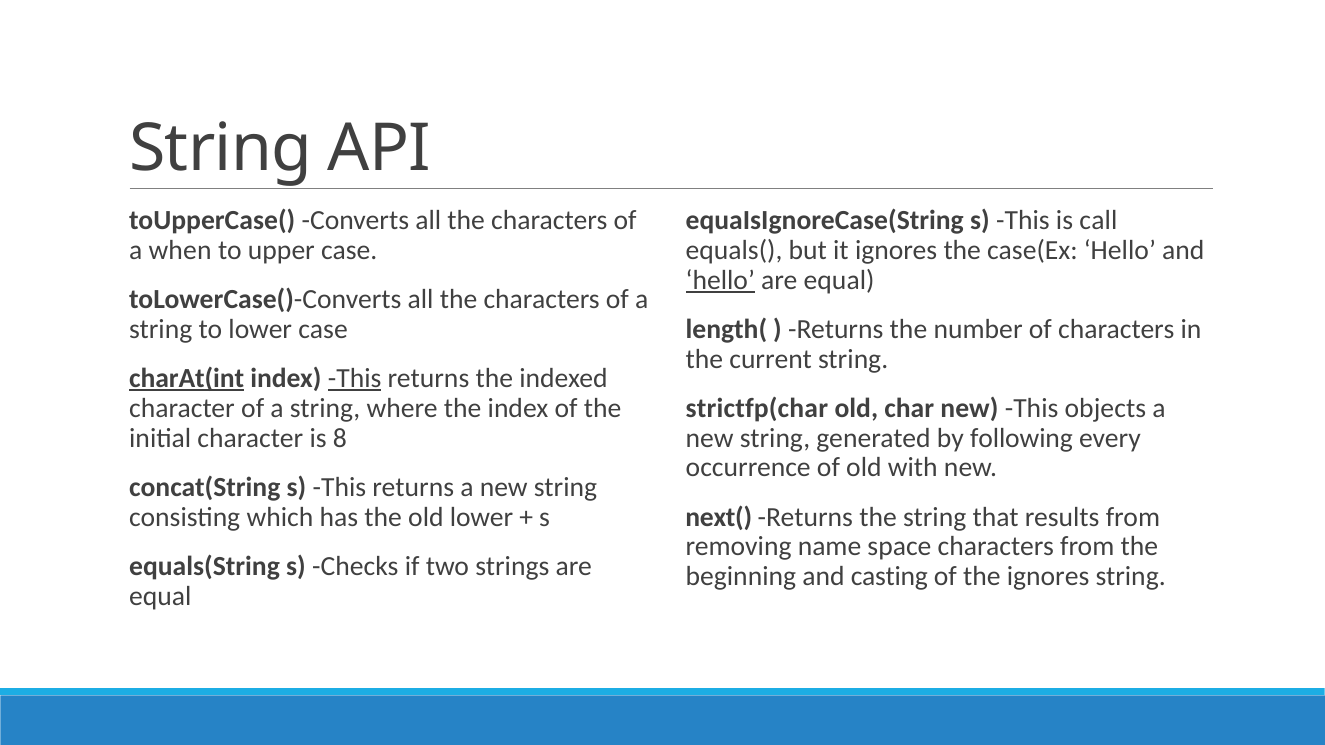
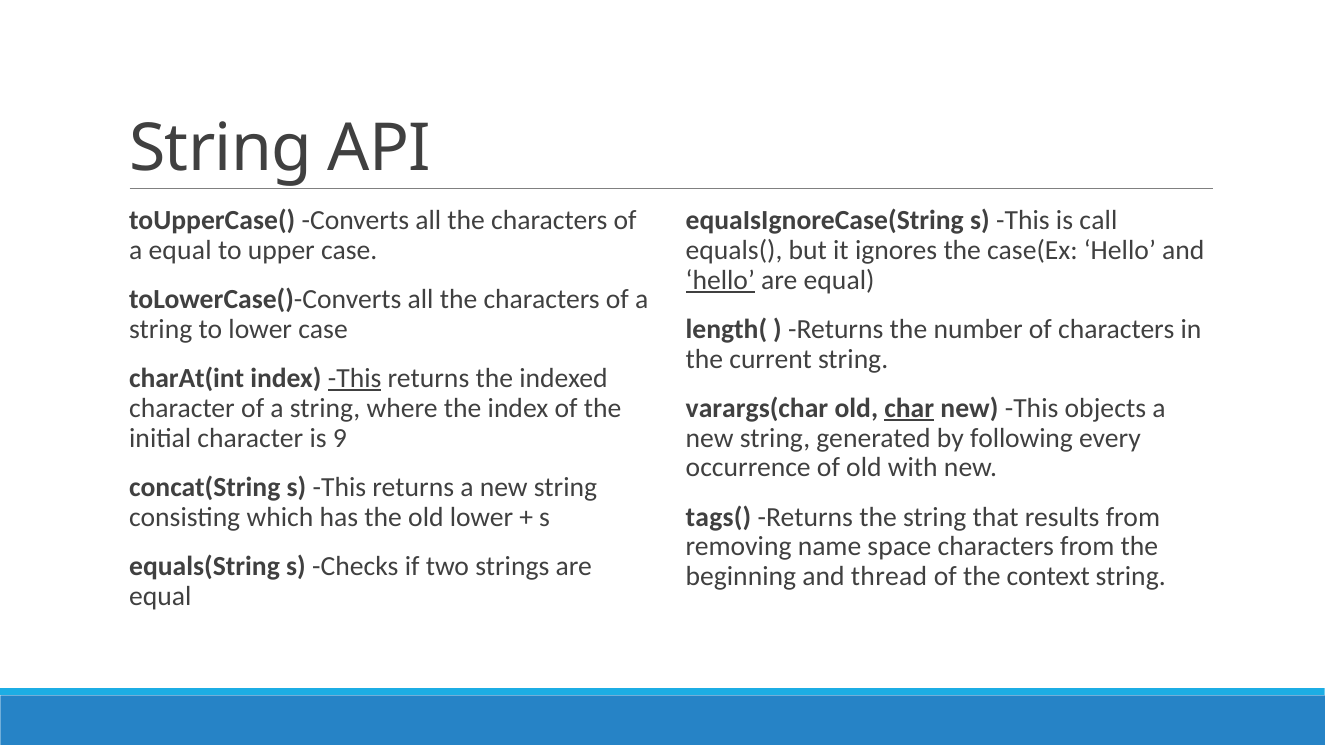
a when: when -> equal
charAt(int underline: present -> none
strictfp(char: strictfp(char -> varargs(char
char underline: none -> present
8: 8 -> 9
next(: next( -> tags(
casting: casting -> thread
the ignores: ignores -> context
